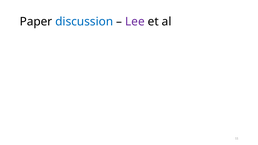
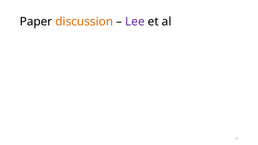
discussion colour: blue -> orange
